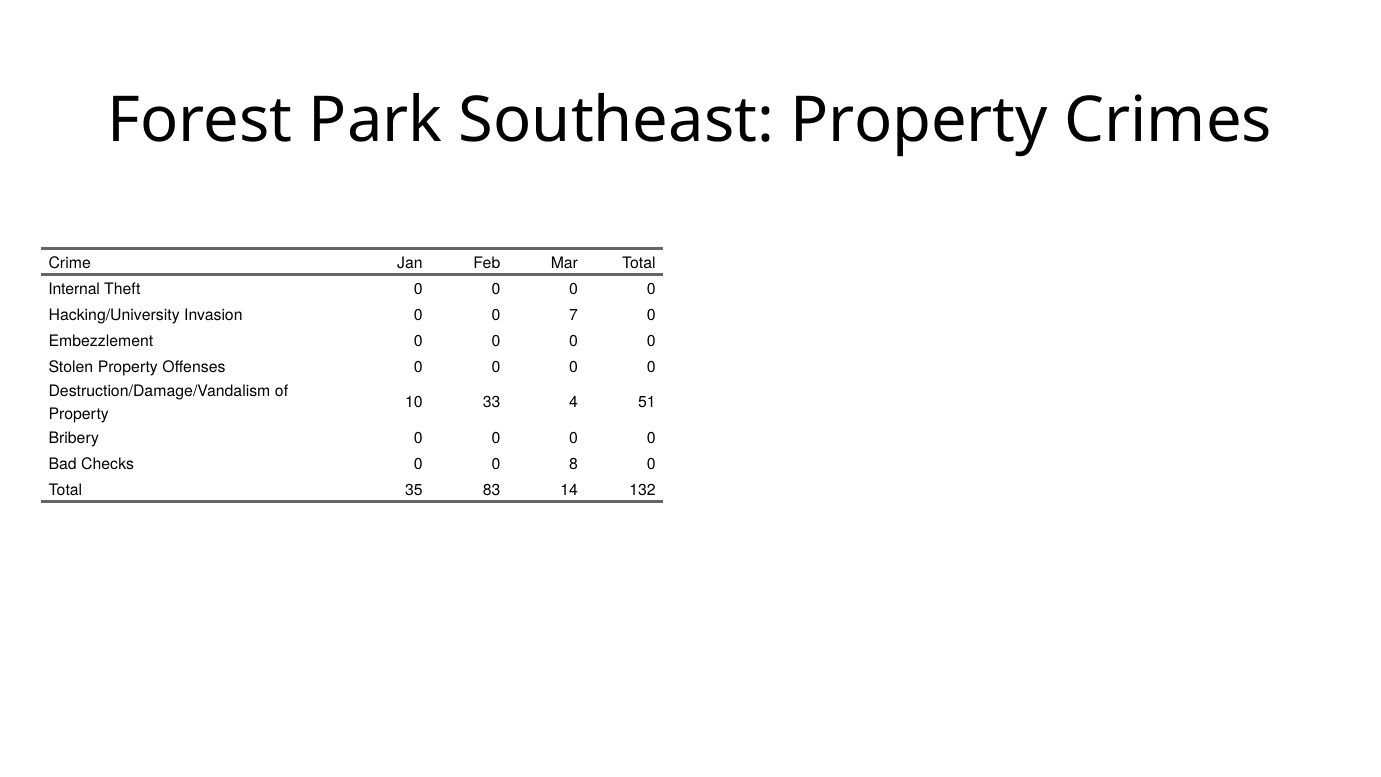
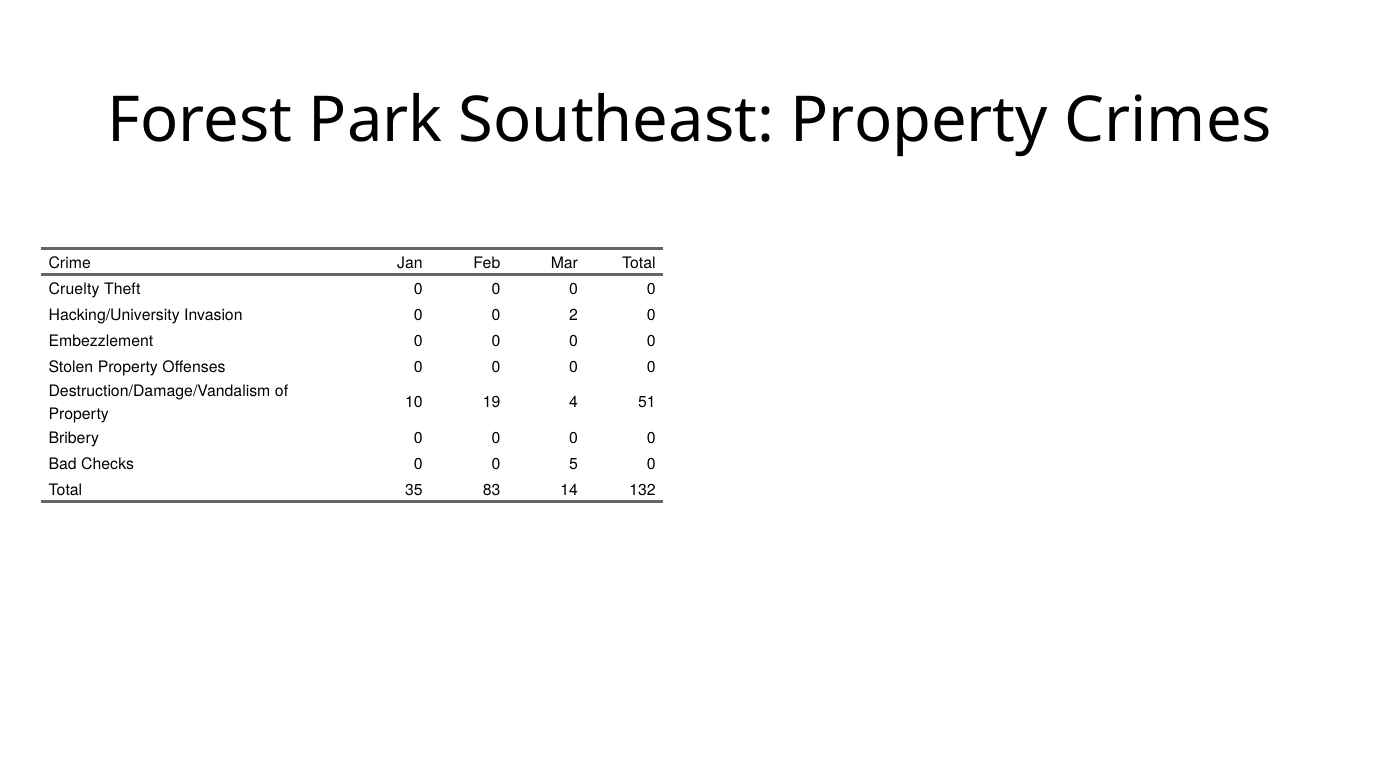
Internal: Internal -> Cruelty
7: 7 -> 2
33: 33 -> 19
8: 8 -> 5
